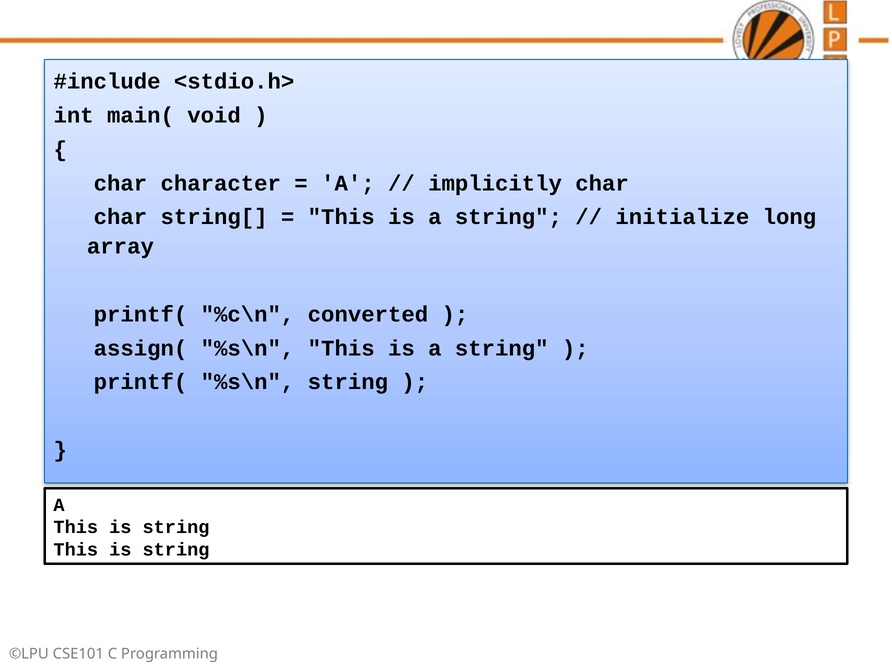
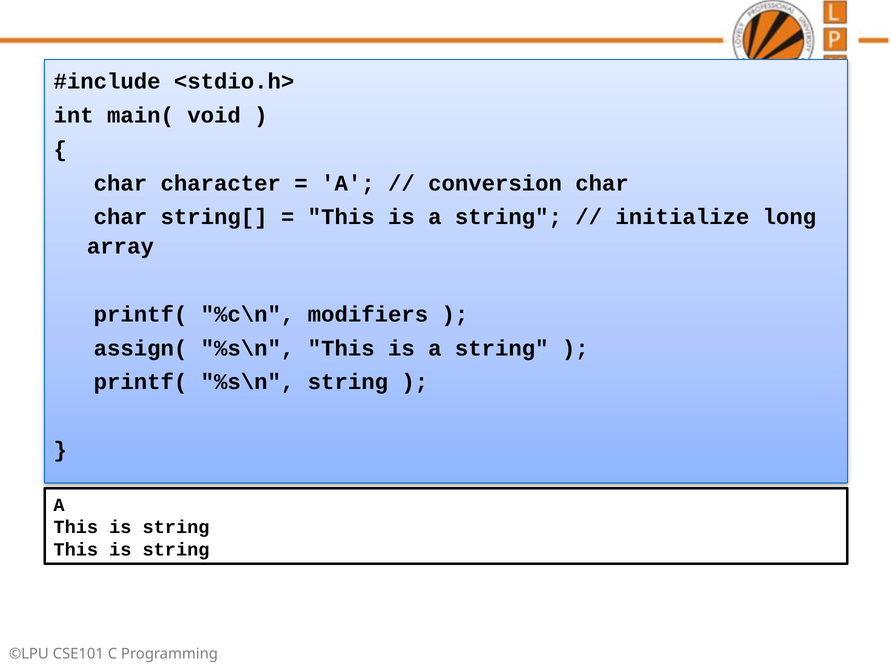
implicitly: implicitly -> conversion
converted: converted -> modifiers
